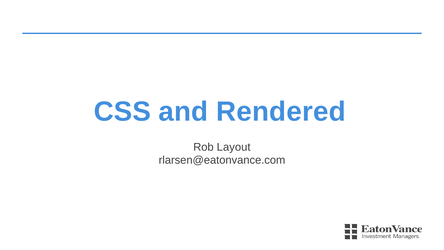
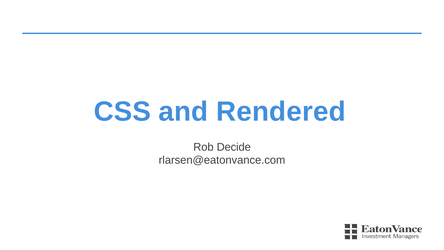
Layout: Layout -> Decide
